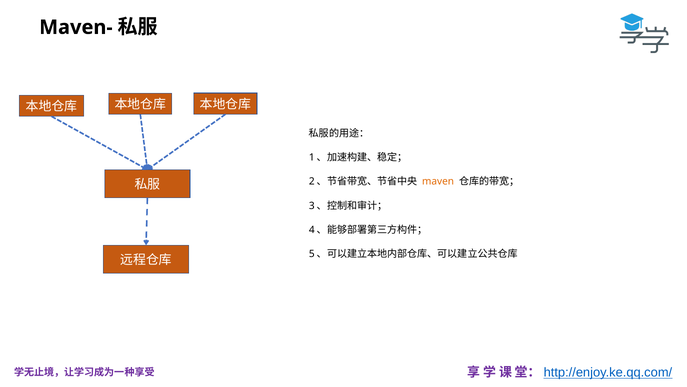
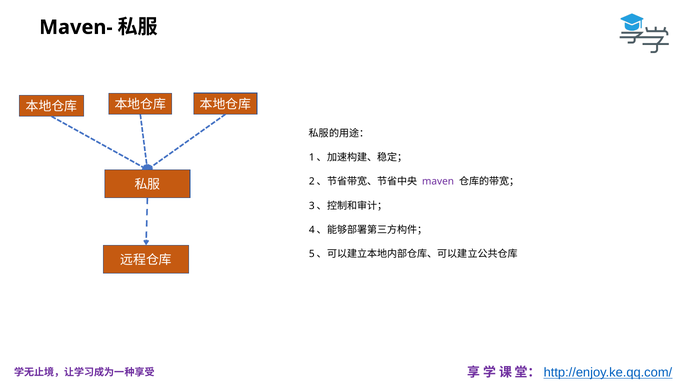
maven colour: orange -> purple
